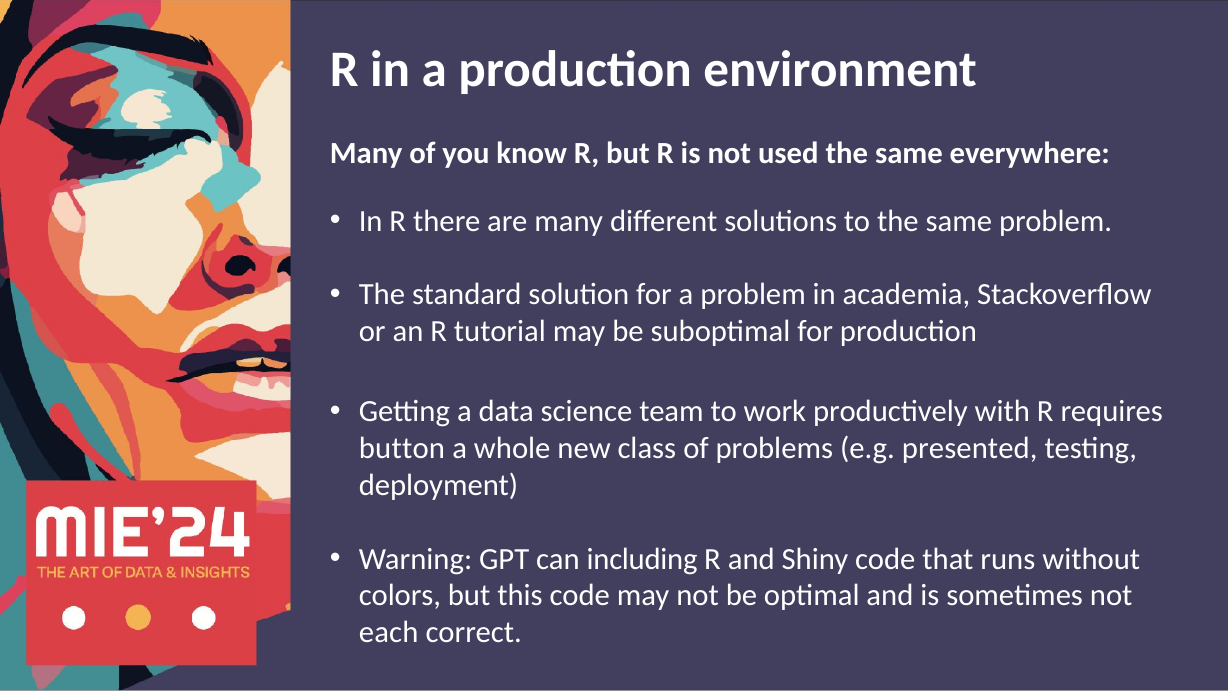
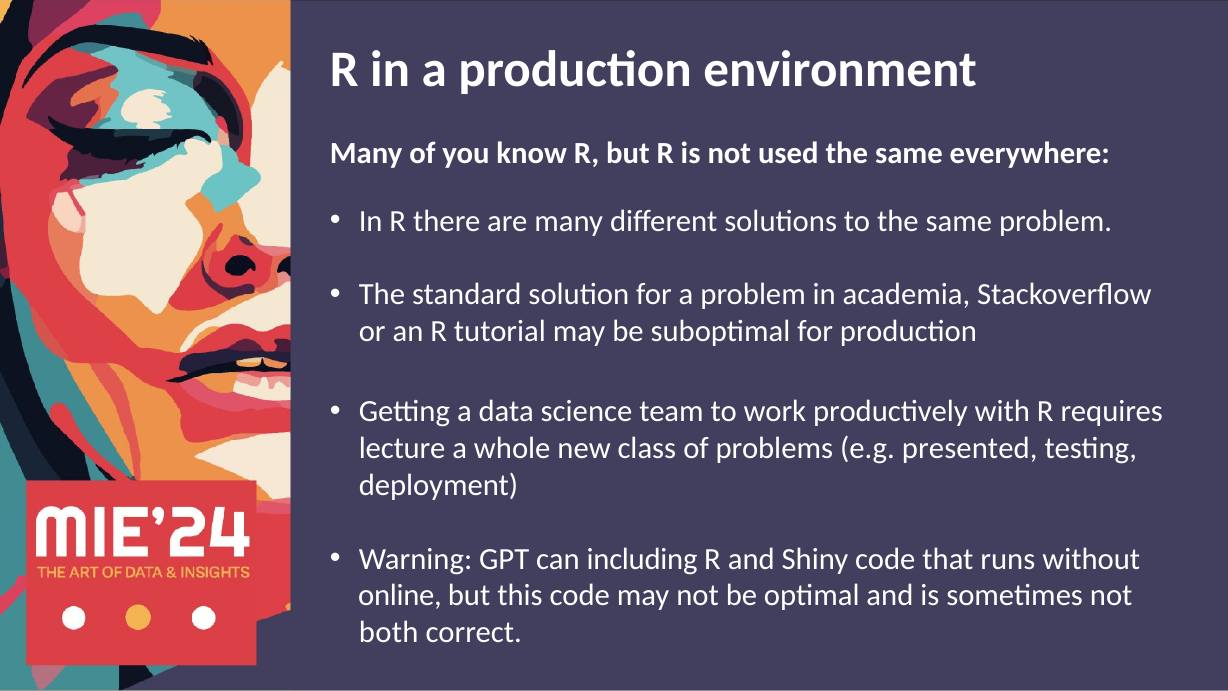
button: button -> lecture
colors: colors -> online
each: each -> both
